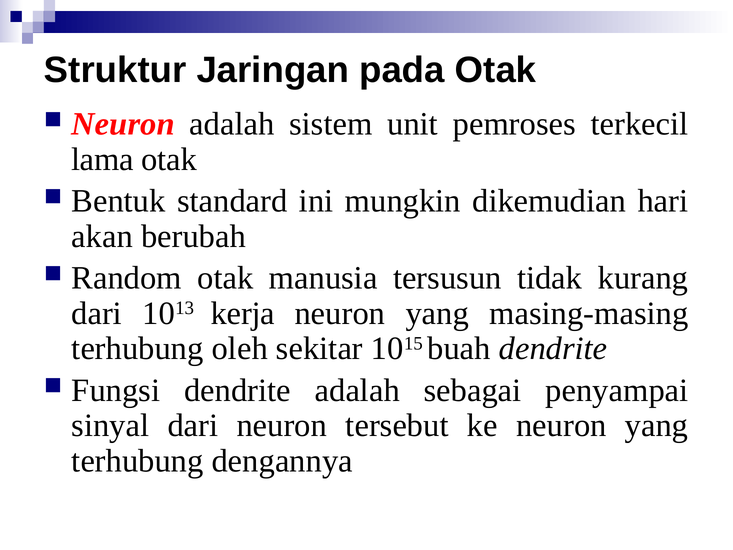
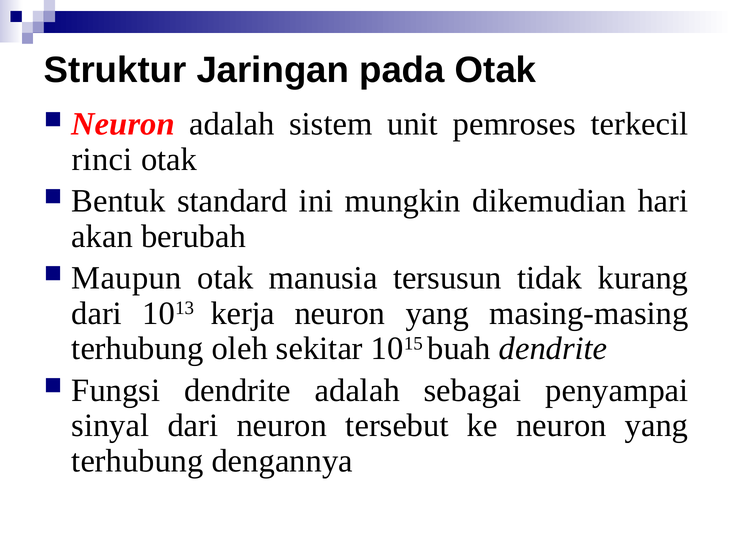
lama: lama -> rinci
Random: Random -> Maupun
